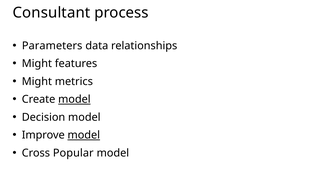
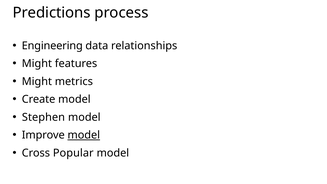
Consultant: Consultant -> Predictions
Parameters: Parameters -> Engineering
model at (74, 99) underline: present -> none
Decision: Decision -> Stephen
